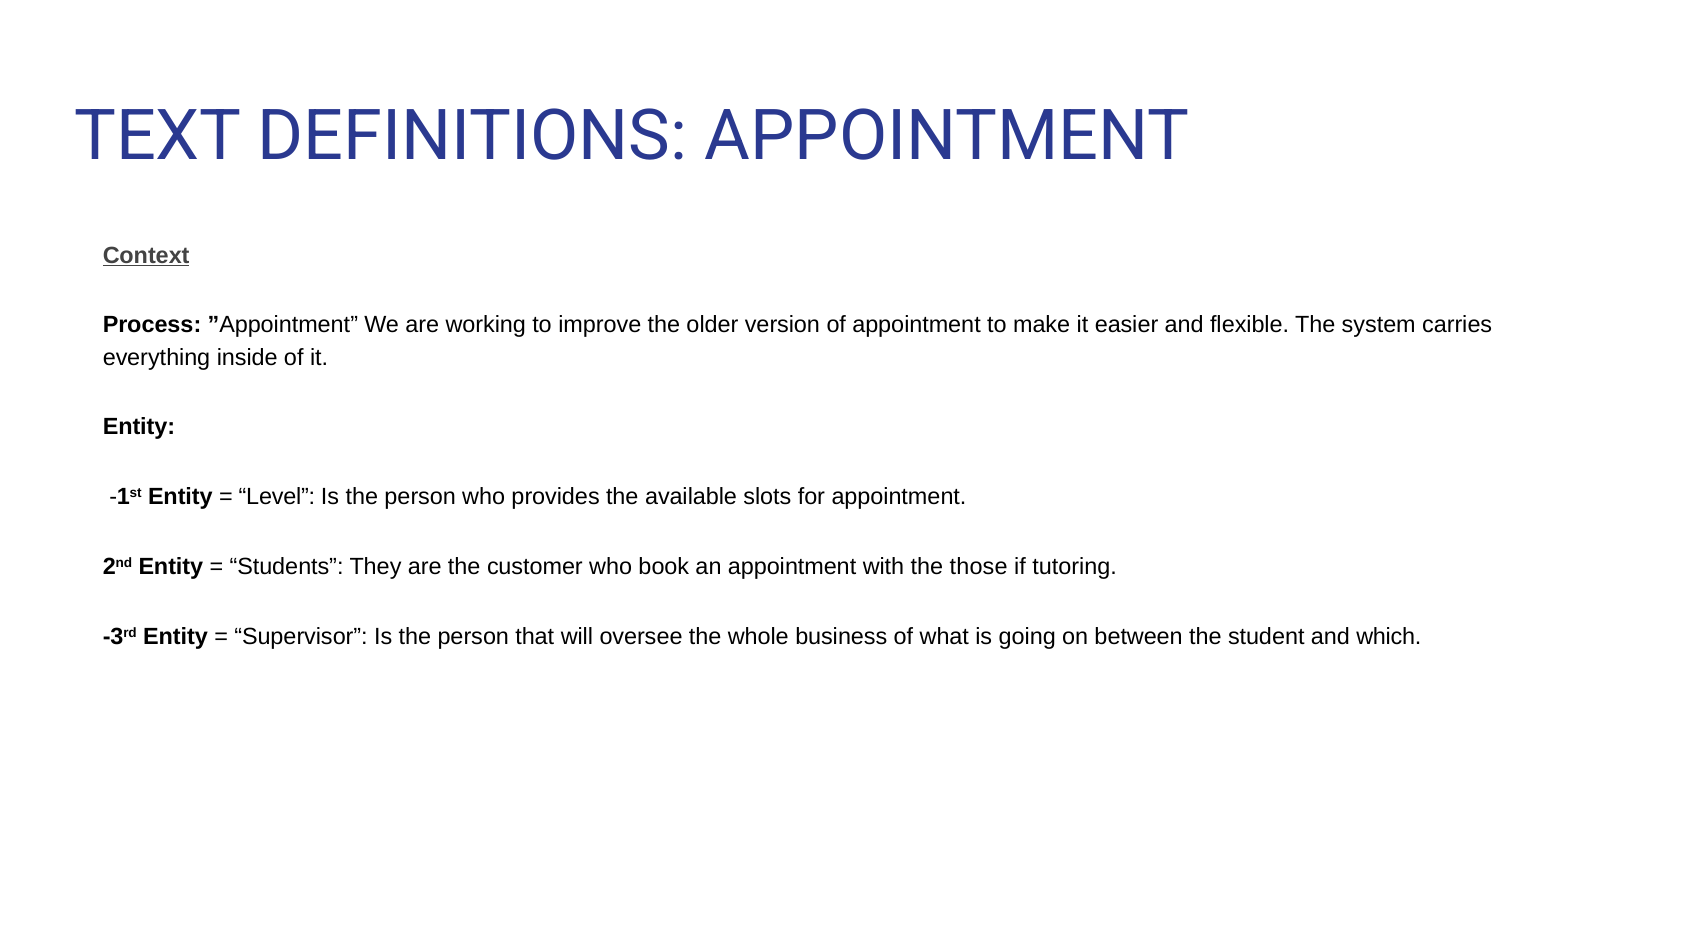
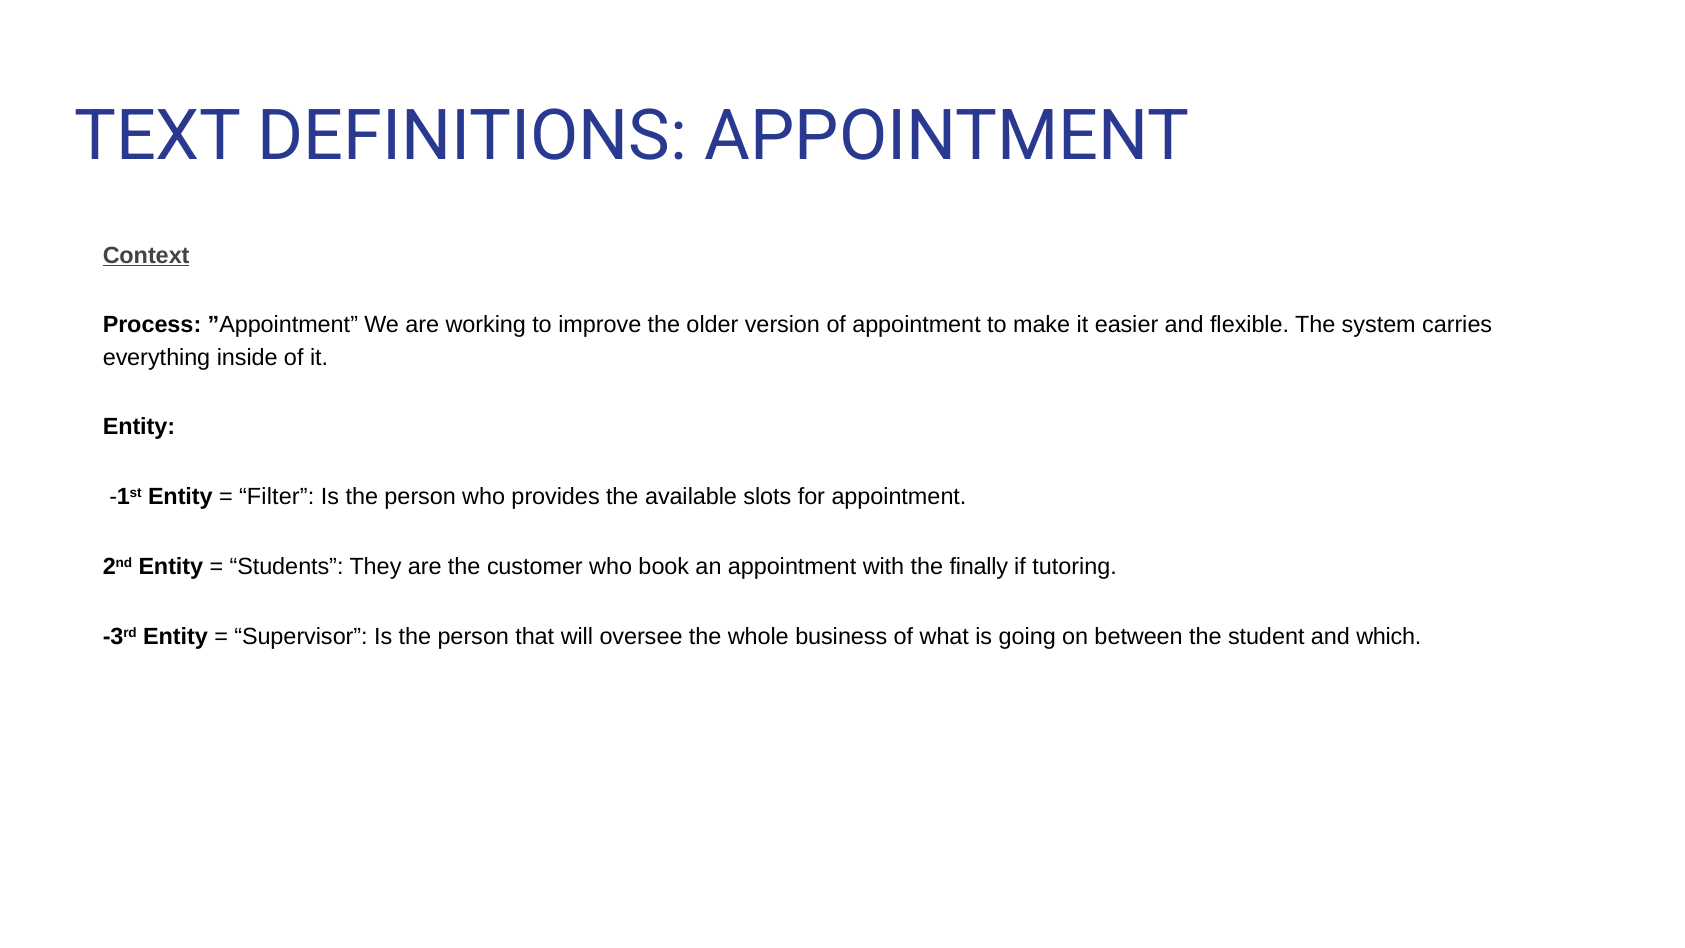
Level: Level -> Filter
those: those -> finally
